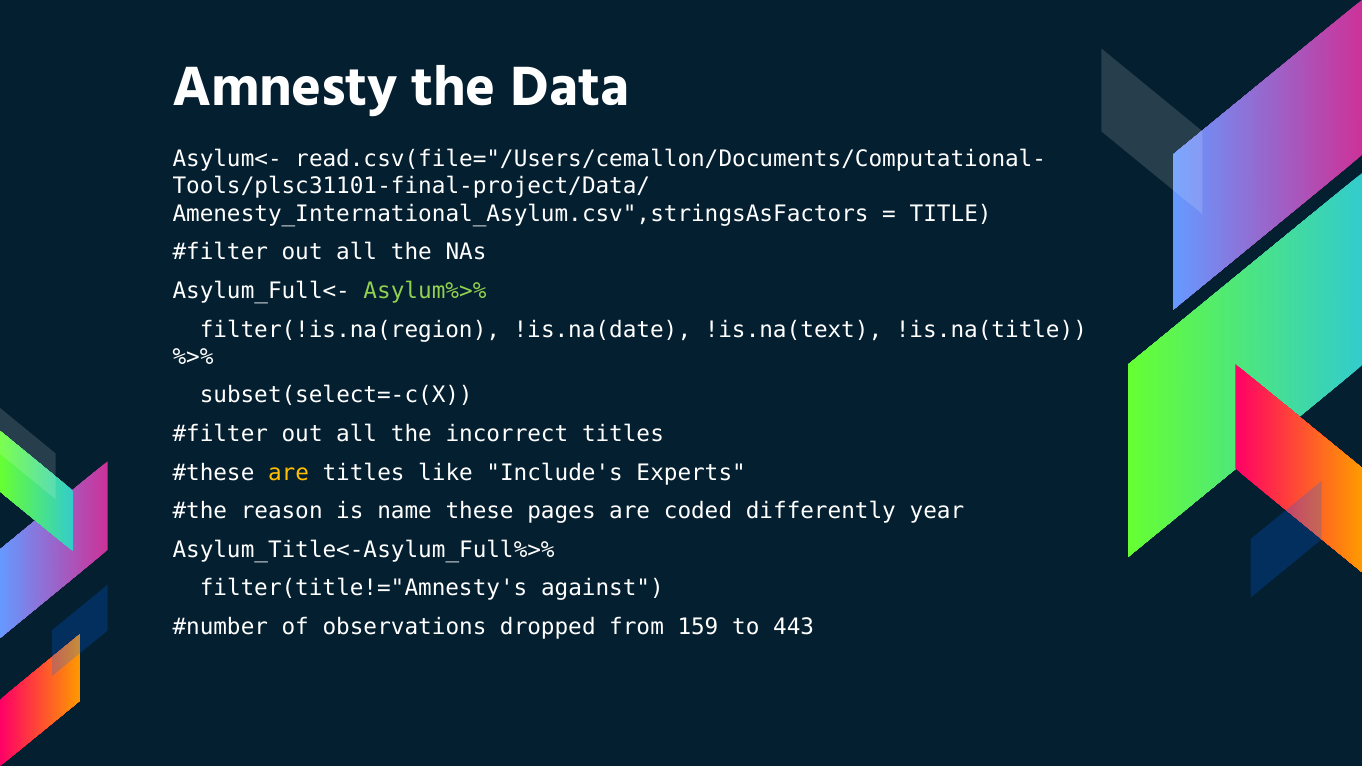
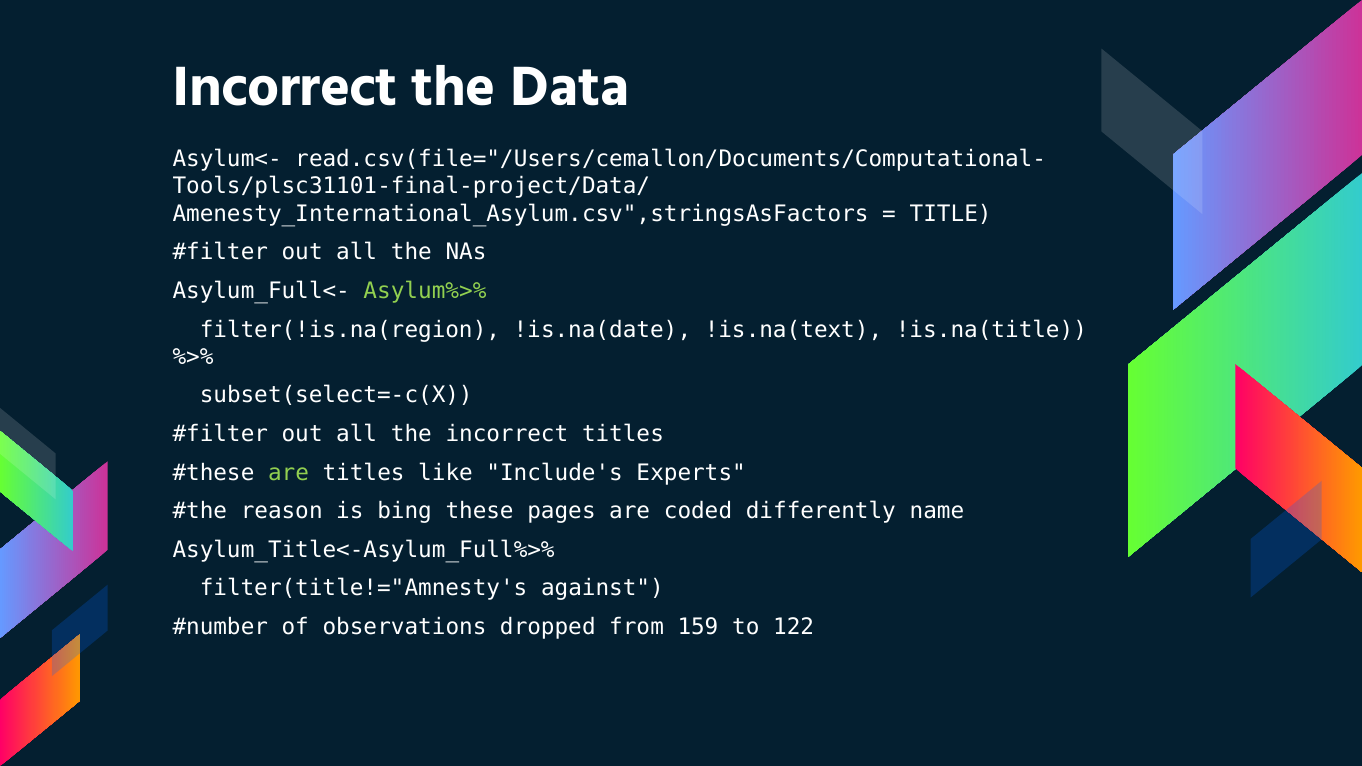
Amnesty at (285, 87): Amnesty -> Incorrect
are at (288, 473) colour: yellow -> light green
name: name -> bing
year: year -> name
443: 443 -> 122
